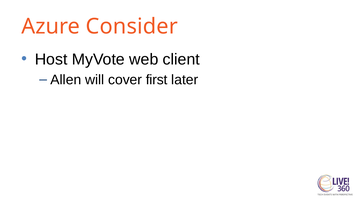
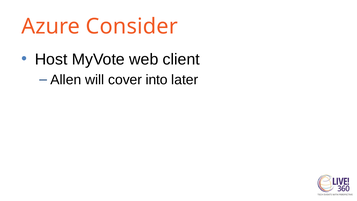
first: first -> into
